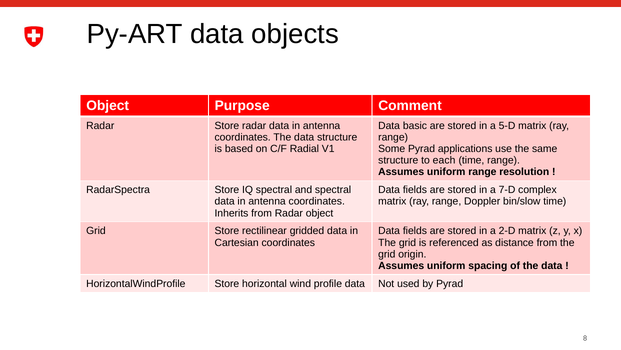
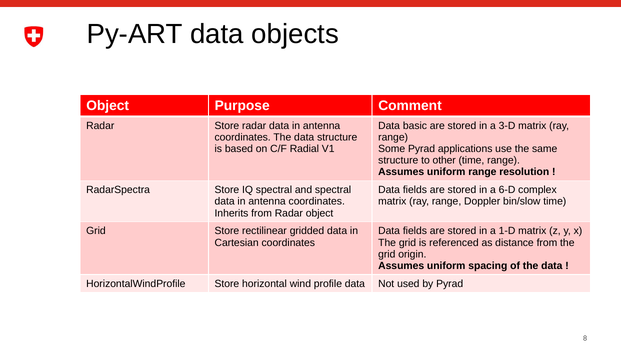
5-D: 5-D -> 3-D
each: each -> other
7-D: 7-D -> 6-D
2-D: 2-D -> 1-D
